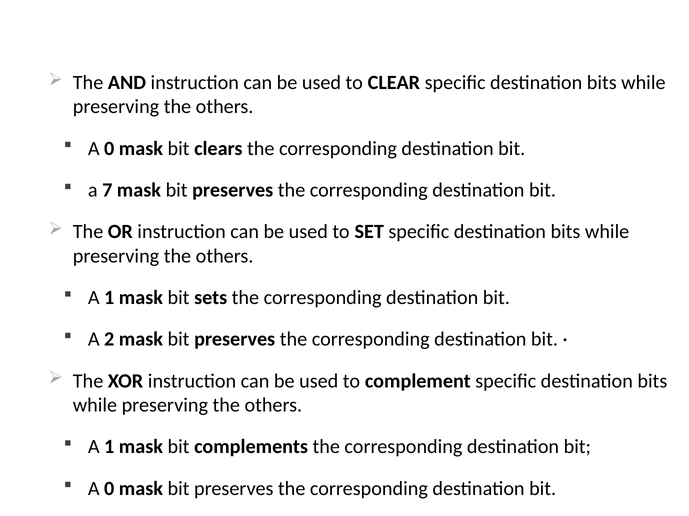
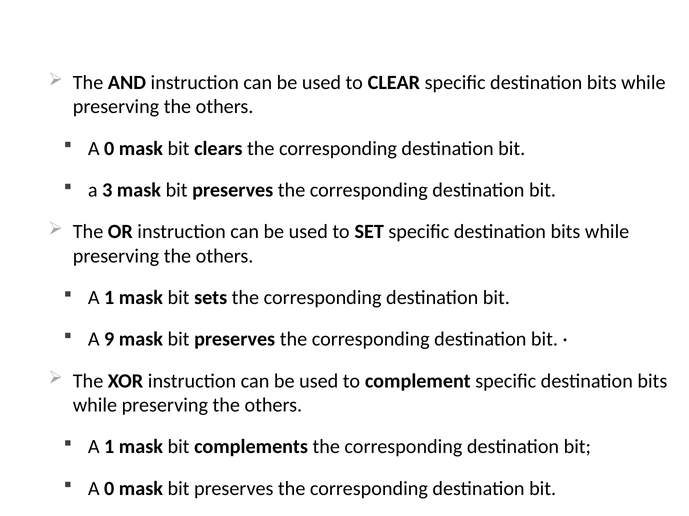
7: 7 -> 3
2: 2 -> 9
